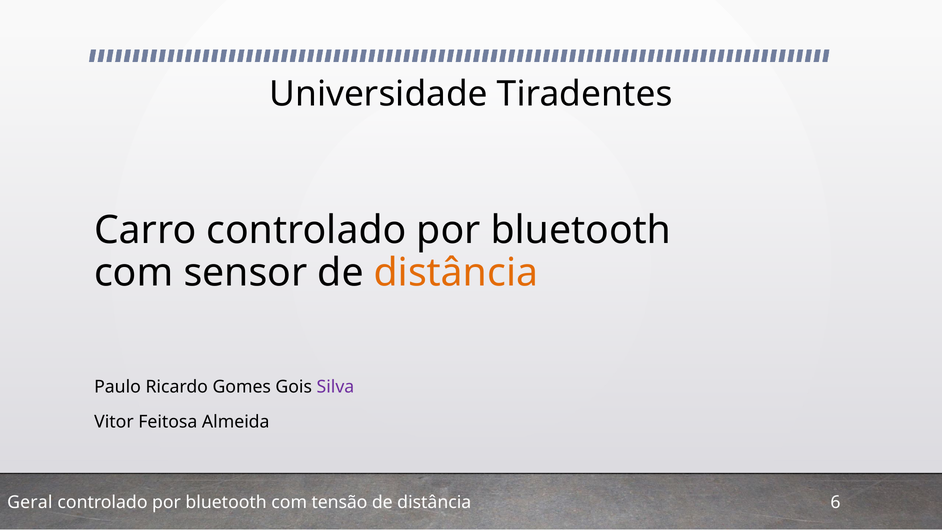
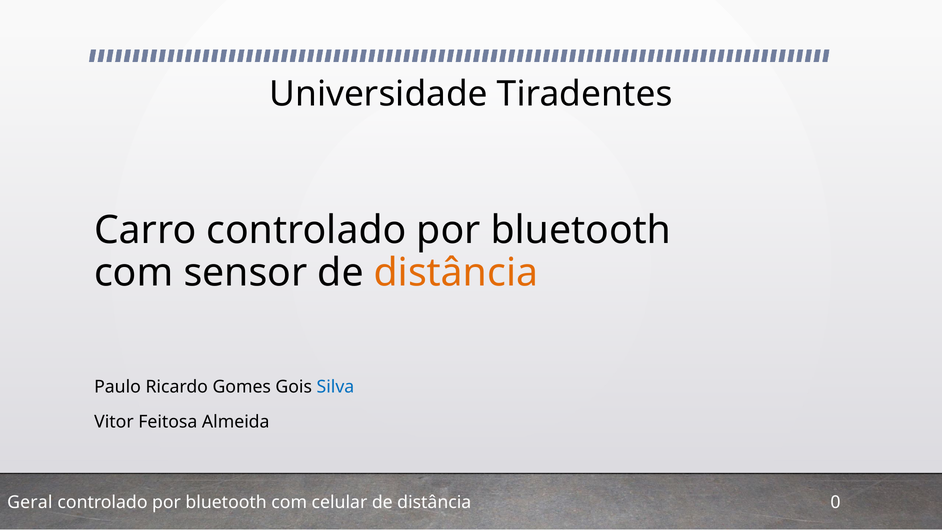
Silva colour: purple -> blue
tensão: tensão -> celular
6: 6 -> 0
